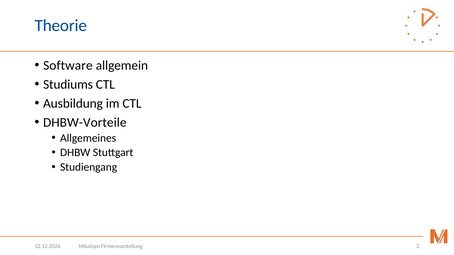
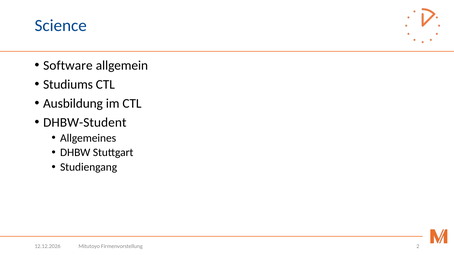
Theorie: Theorie -> Science
DHBW-Vorteile: DHBW-Vorteile -> DHBW-Student
